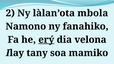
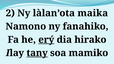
mbola: mbola -> maika
velona: velona -> hirako
tany underline: none -> present
